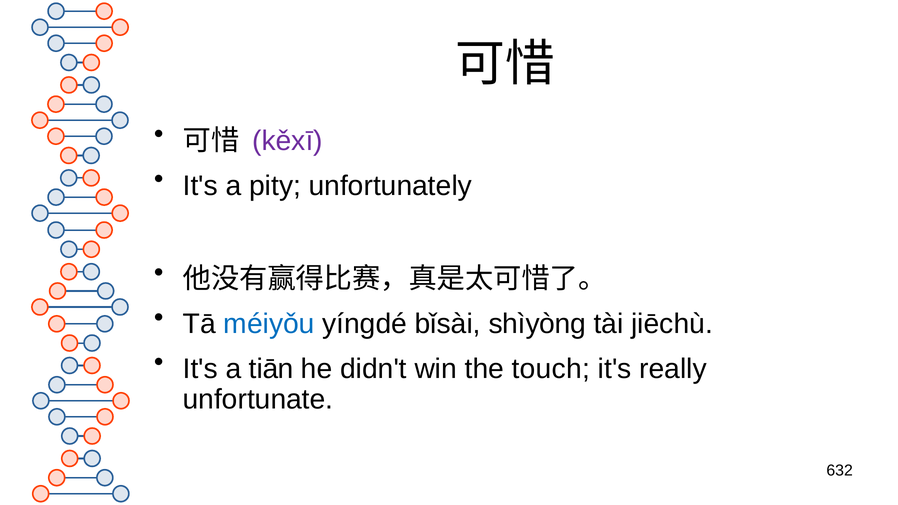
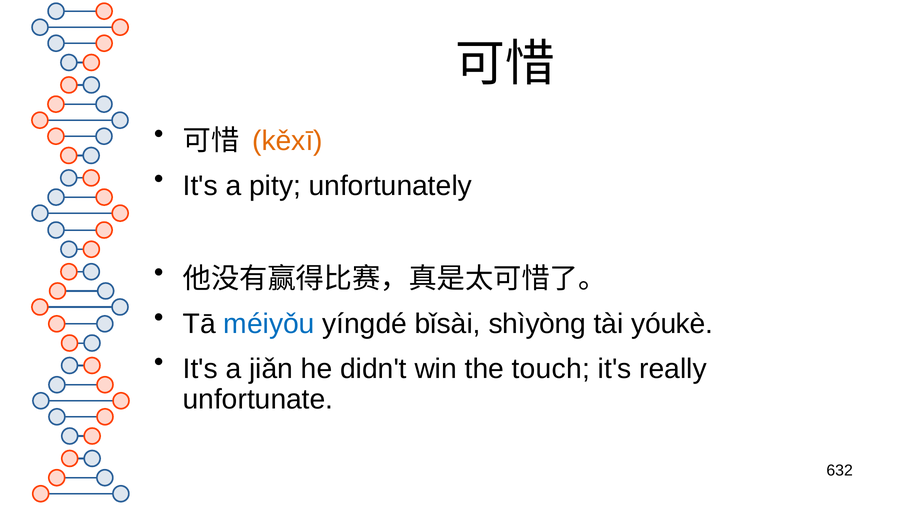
kěxī colour: purple -> orange
jiēchù: jiēchù -> yóukè
tiān: tiān -> jiǎn
